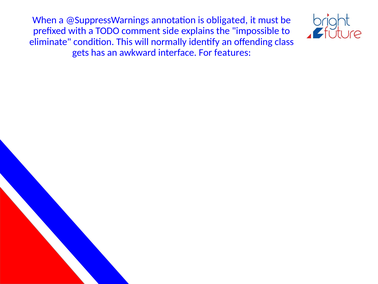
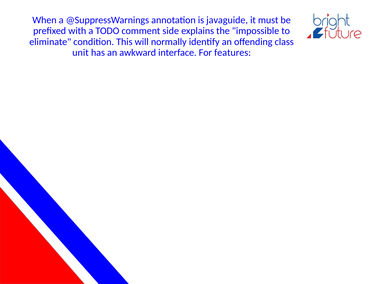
obligated: obligated -> javaguide
gets: gets -> unit
